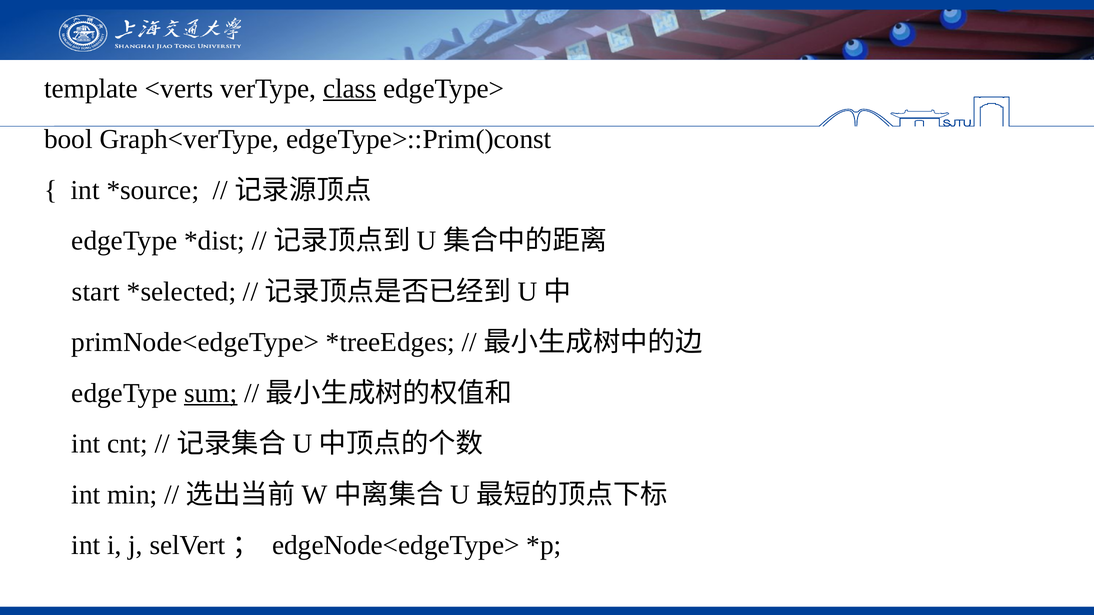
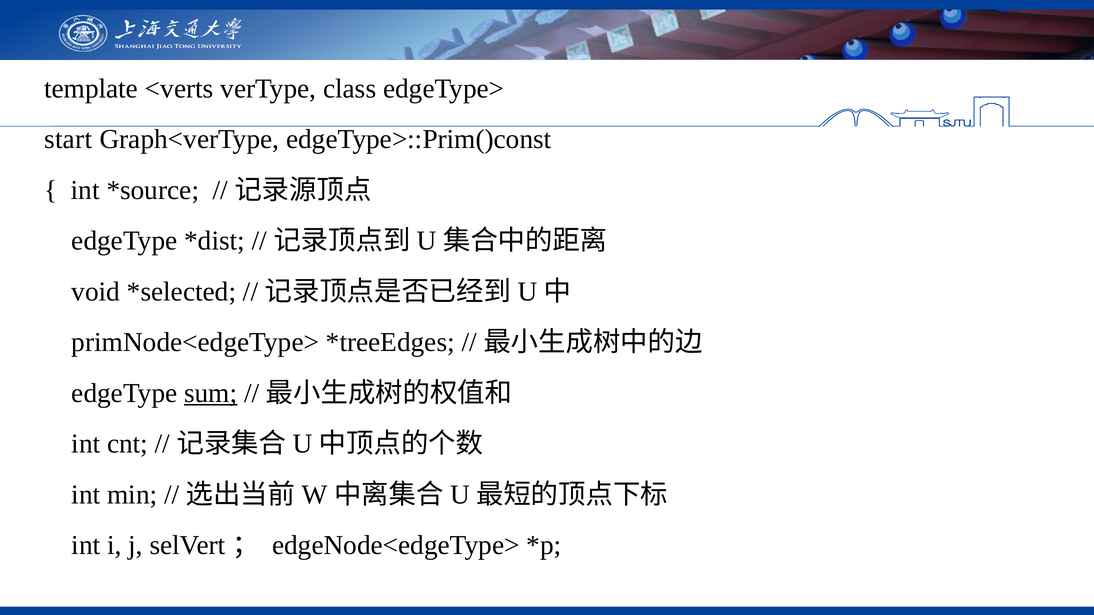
class underline: present -> none
bool: bool -> start
start: start -> void
